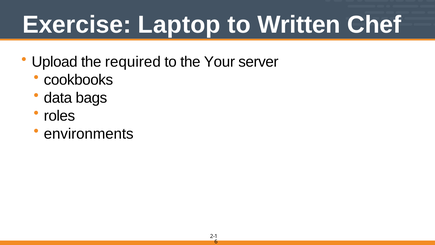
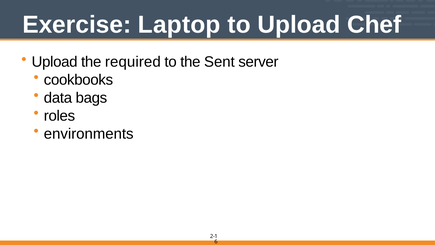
to Written: Written -> Upload
Your: Your -> Sent
